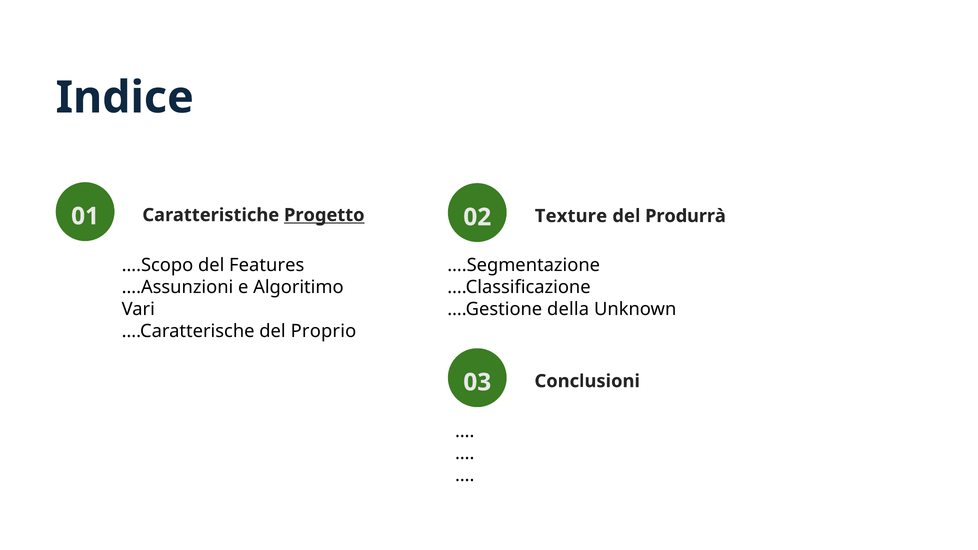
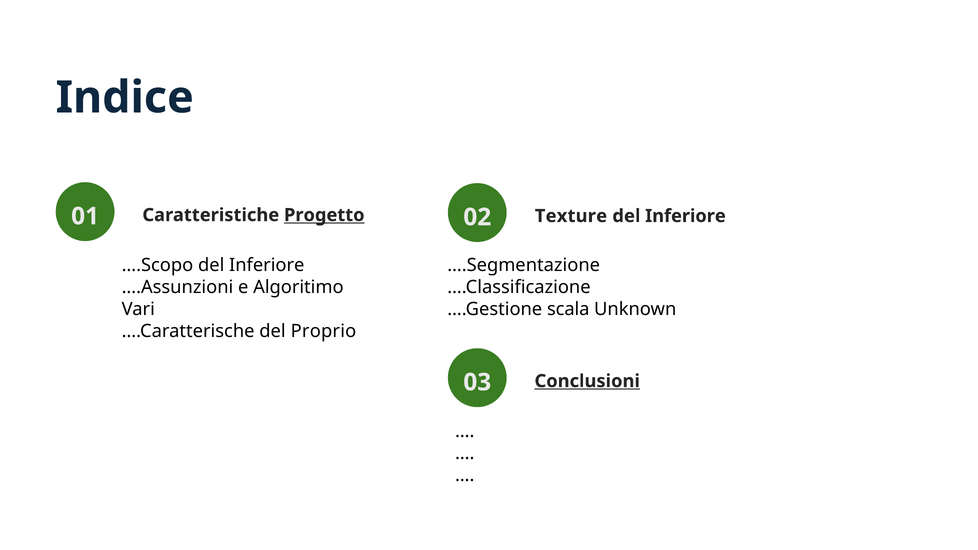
Produrrà at (685, 216): Produrrà -> Inferiore
….Scopo del Features: Features -> Inferiore
della: della -> scala
Conclusioni underline: none -> present
